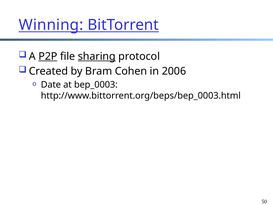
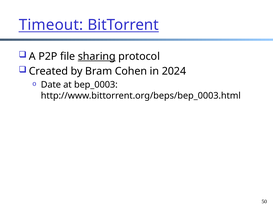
Winning: Winning -> Timeout
P2P underline: present -> none
2006: 2006 -> 2024
